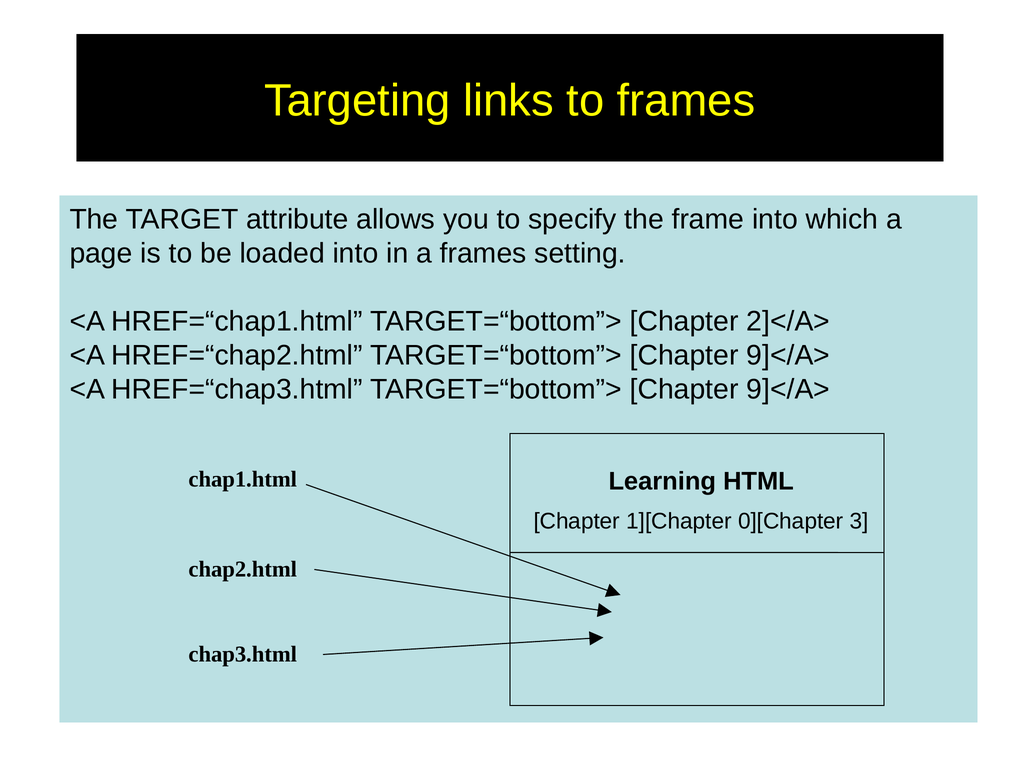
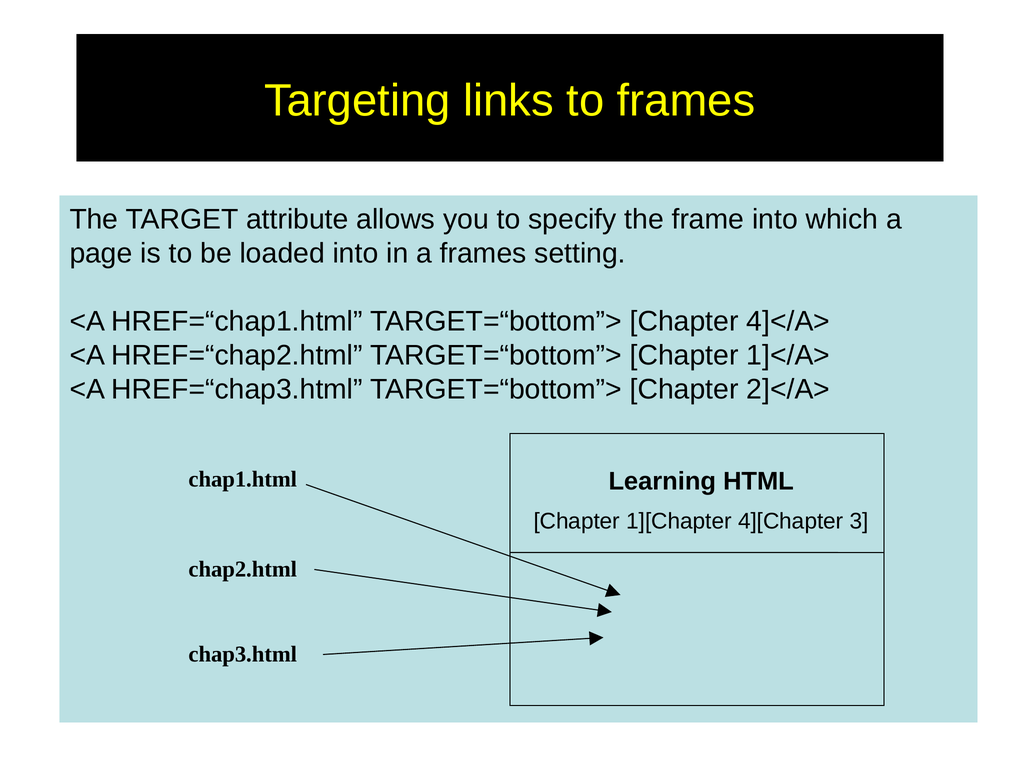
2]</A>: 2]</A> -> 4]</A>
HREF=“chap2.html TARGET=“bottom”> Chapter 9]</A>: 9]</A> -> 1]</A>
HREF=“chap3.html TARGET=“bottom”> Chapter 9]</A>: 9]</A> -> 2]</A>
0][Chapter: 0][Chapter -> 4][Chapter
